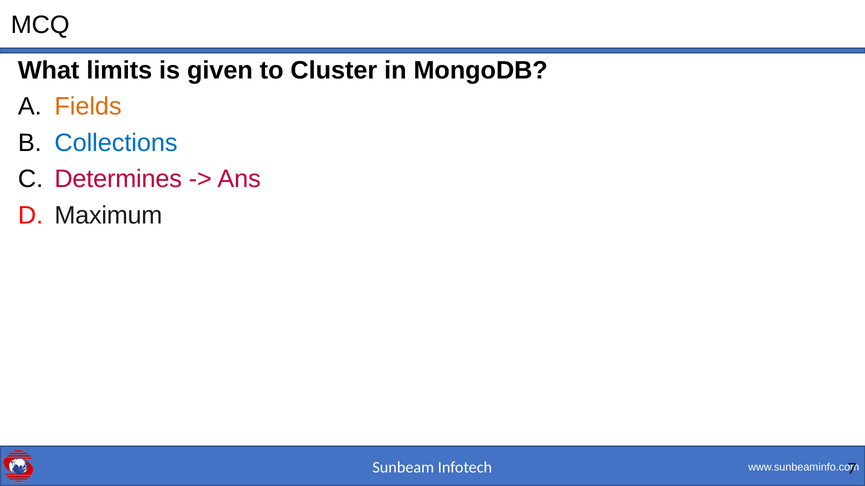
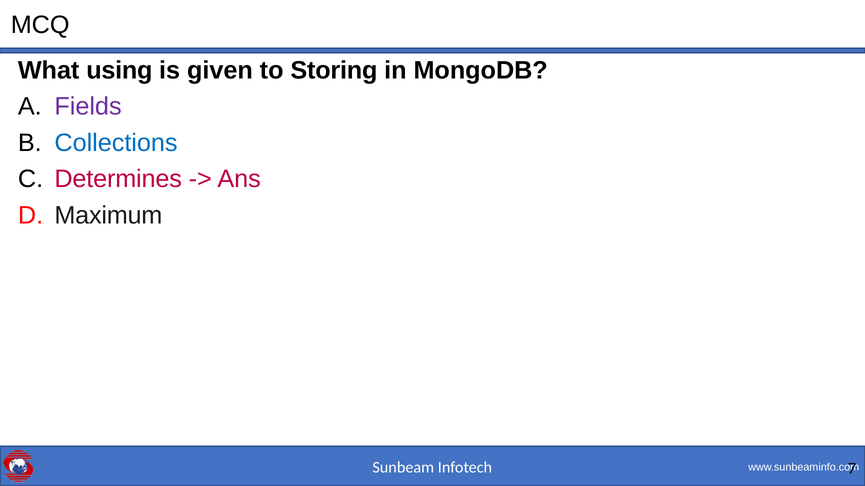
limits: limits -> using
Cluster: Cluster -> Storing
Fields colour: orange -> purple
